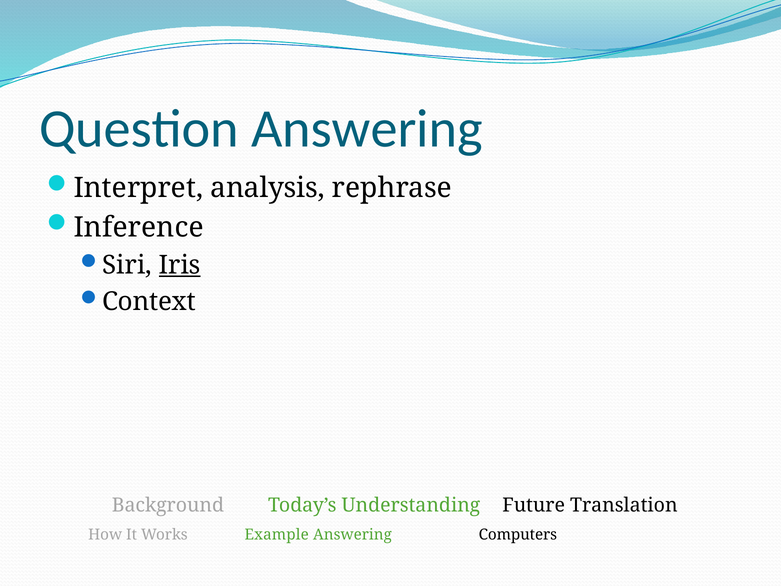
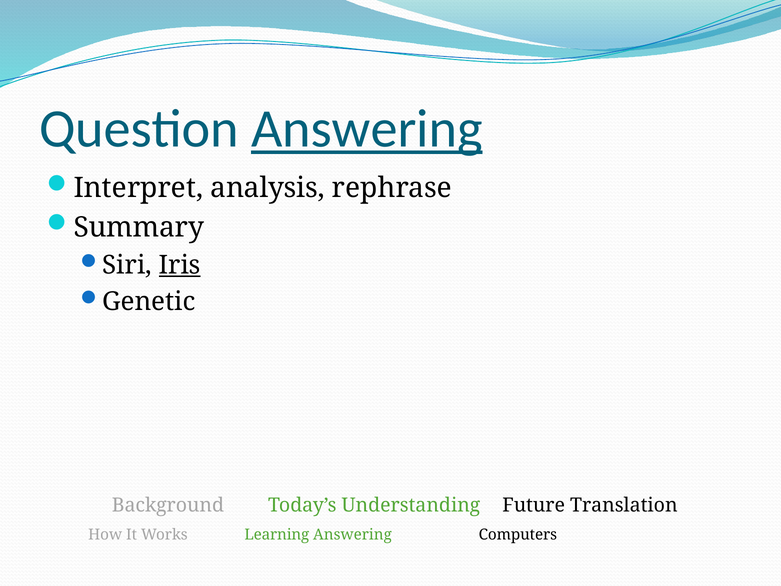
Answering at (367, 129) underline: none -> present
Inference: Inference -> Summary
Context: Context -> Genetic
Example: Example -> Learning
